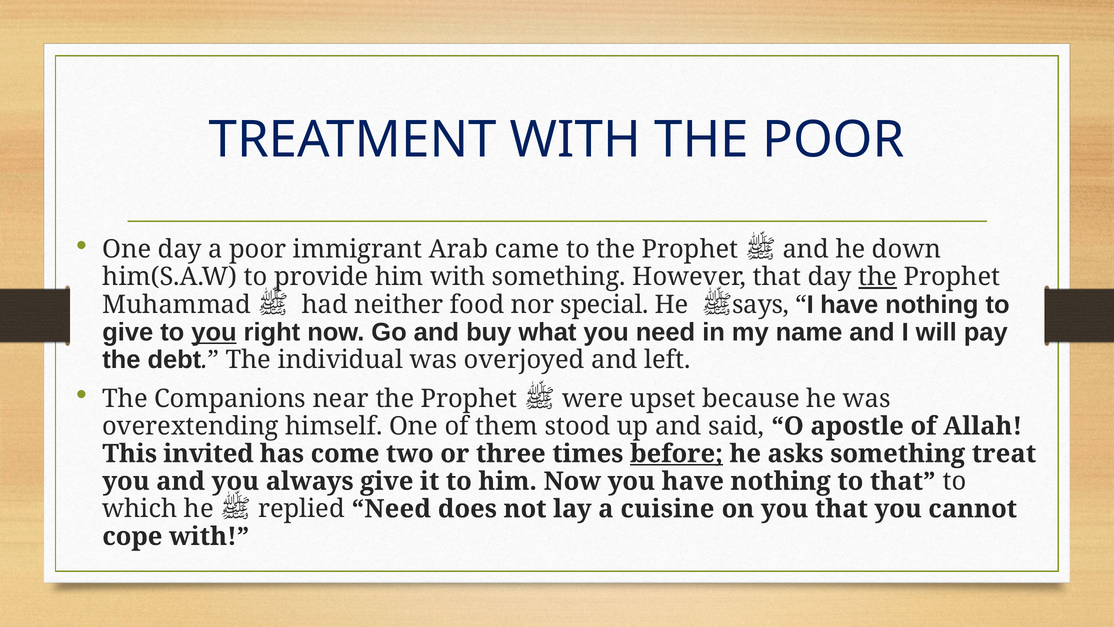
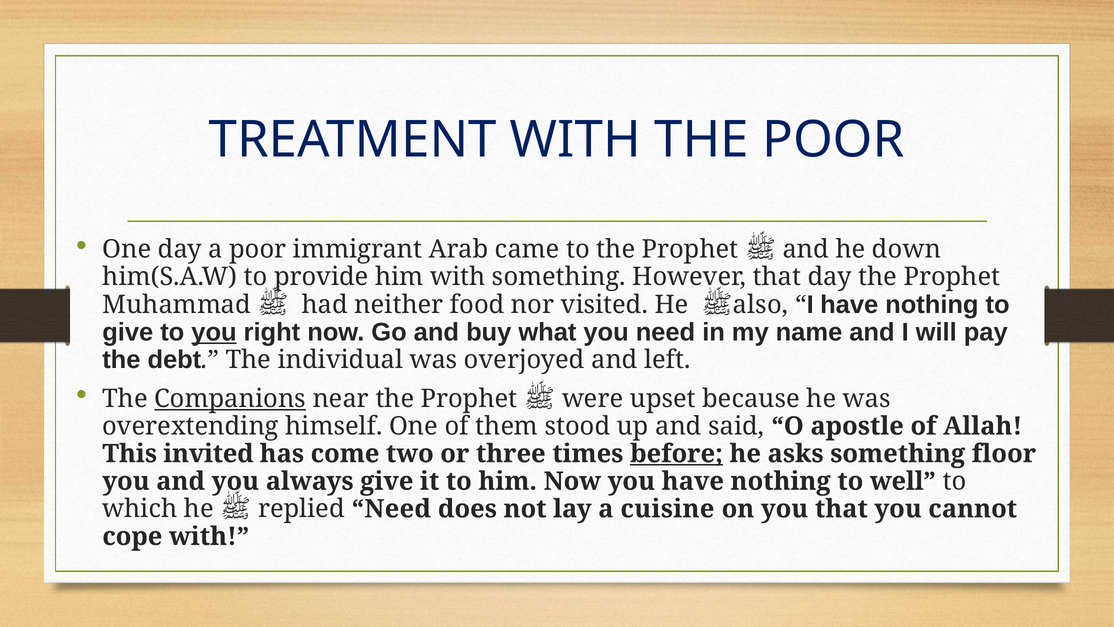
the at (878, 277) underline: present -> none
special: special -> visited
says: says -> also
Companions underline: none -> present
treat: treat -> floor
to that: that -> well
